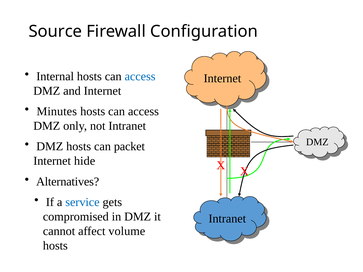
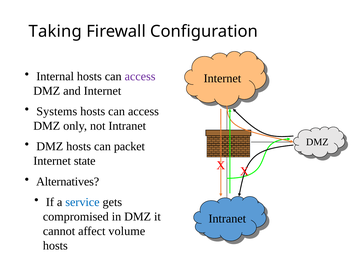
Source: Source -> Taking
access at (140, 76) colour: blue -> purple
Minutes: Minutes -> Systems
hide: hide -> state
